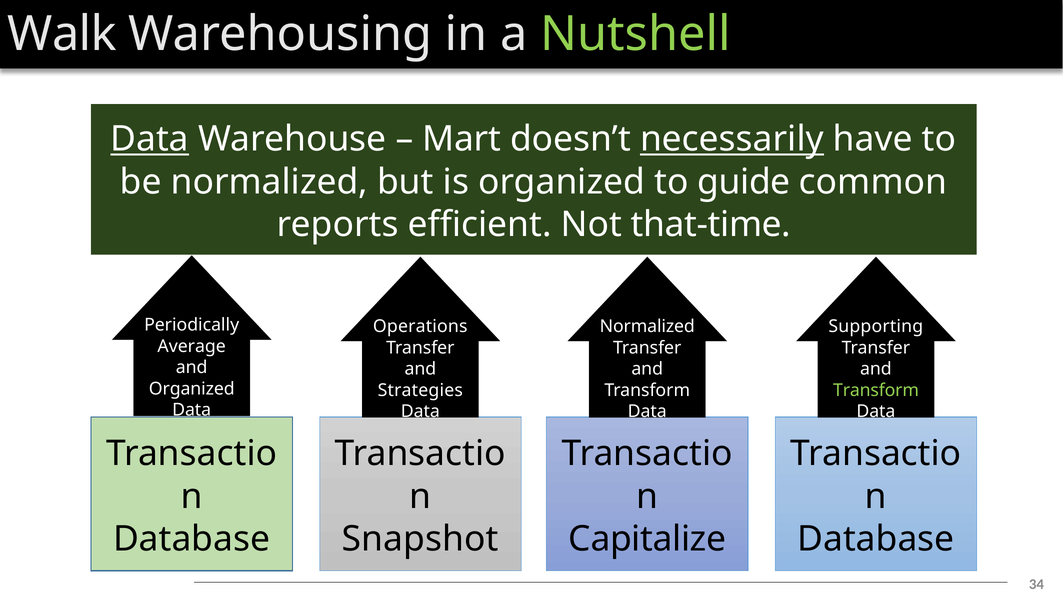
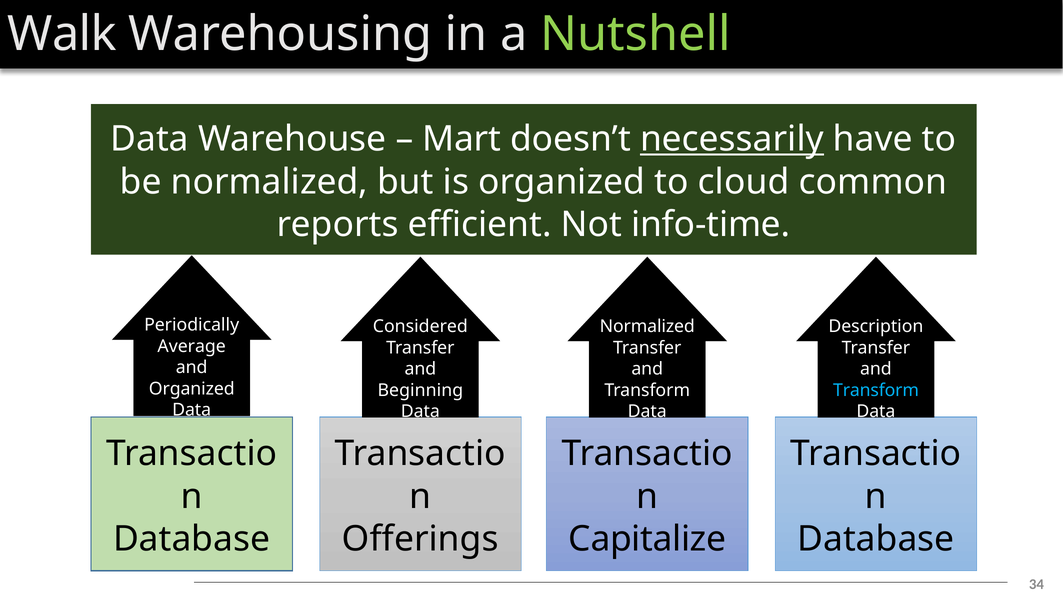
Data at (150, 139) underline: present -> none
guide: guide -> cloud
that-time: that-time -> info-time
Operations: Operations -> Considered
Supporting: Supporting -> Description
Strategies: Strategies -> Beginning
Transform at (876, 390) colour: light green -> light blue
Snapshot: Snapshot -> Offerings
